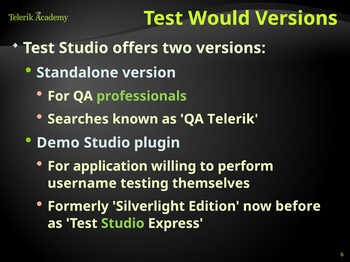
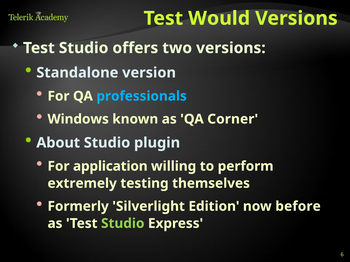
professionals colour: light green -> light blue
Searches: Searches -> Windows
Telerik: Telerik -> Corner
Demo: Demo -> About
username: username -> extremely
